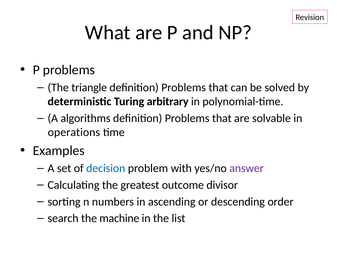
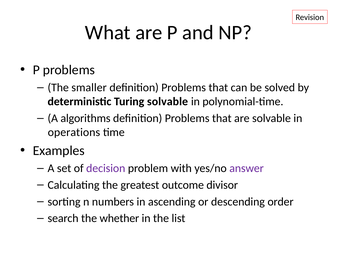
triangle: triangle -> smaller
Turing arbitrary: arbitrary -> solvable
decision colour: blue -> purple
machine: machine -> whether
